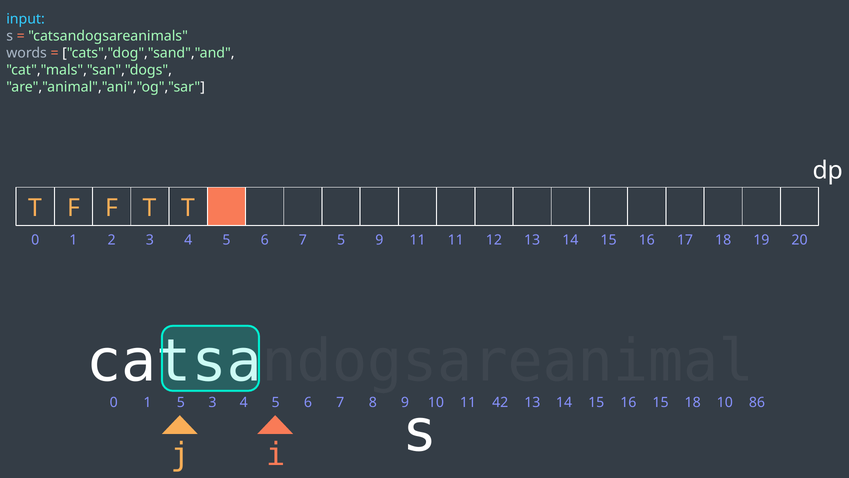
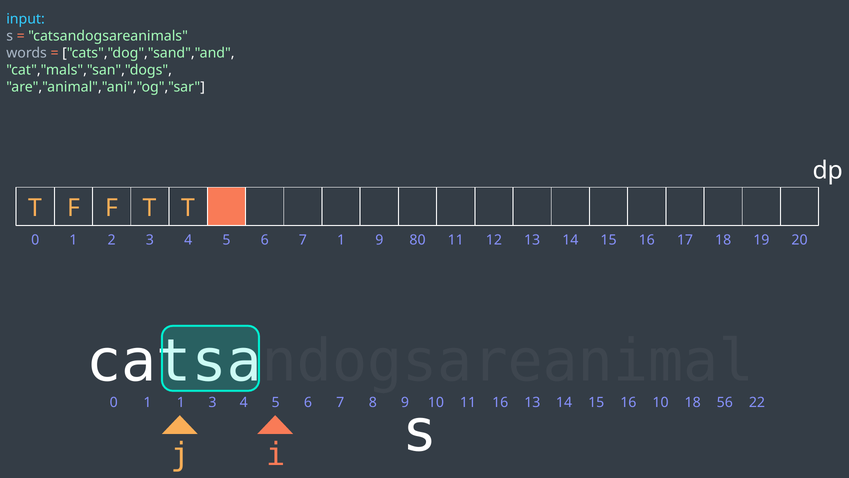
7 5: 5 -> 1
9 11: 11 -> 80
1 5: 5 -> 1
11 42: 42 -> 16
16 15: 15 -> 10
18 10: 10 -> 56
86: 86 -> 22
